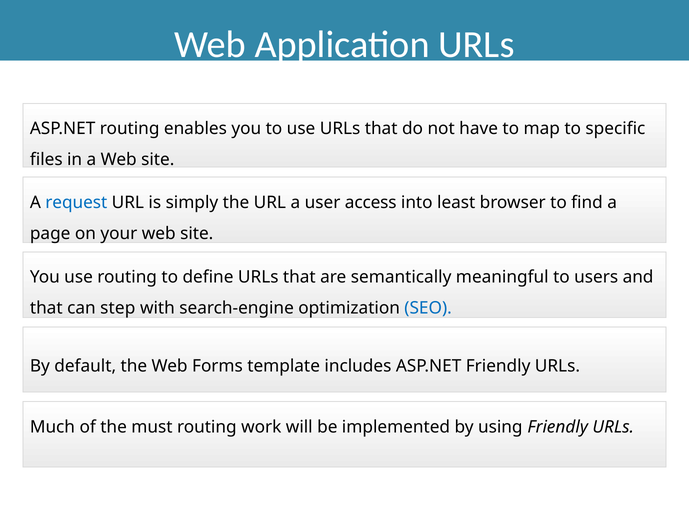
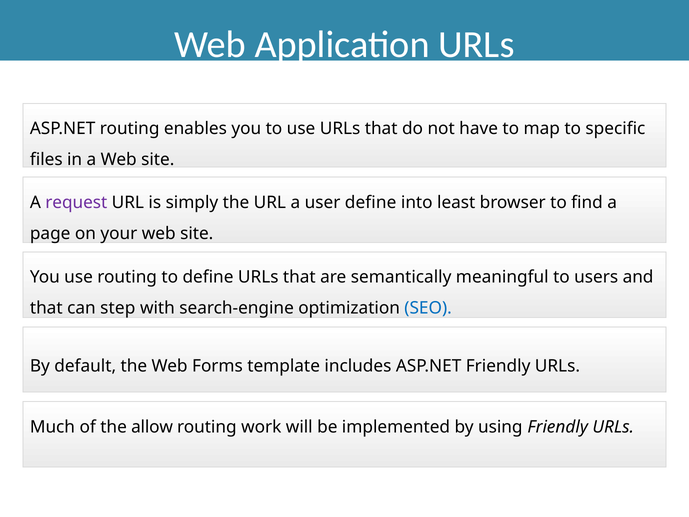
request colour: blue -> purple
user access: access -> define
must: must -> allow
